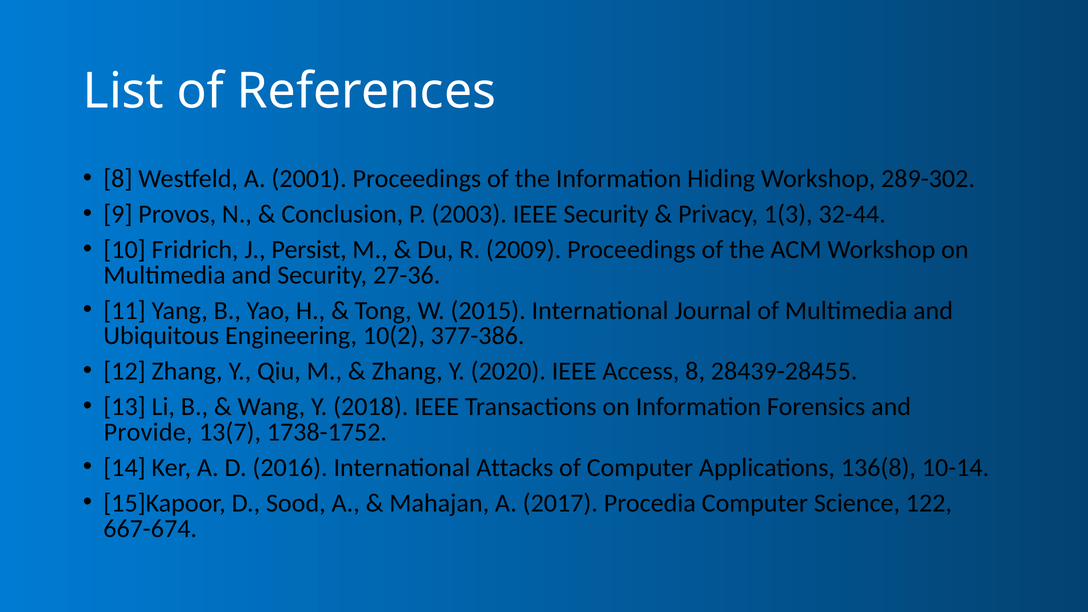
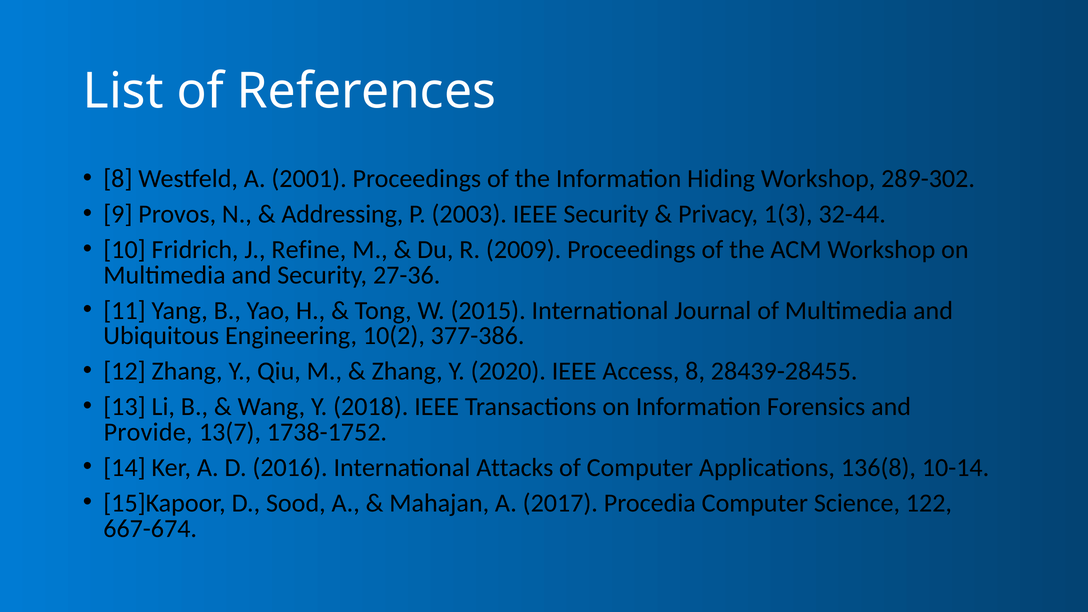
Conclusion: Conclusion -> Addressing
Persist: Persist -> Refine
